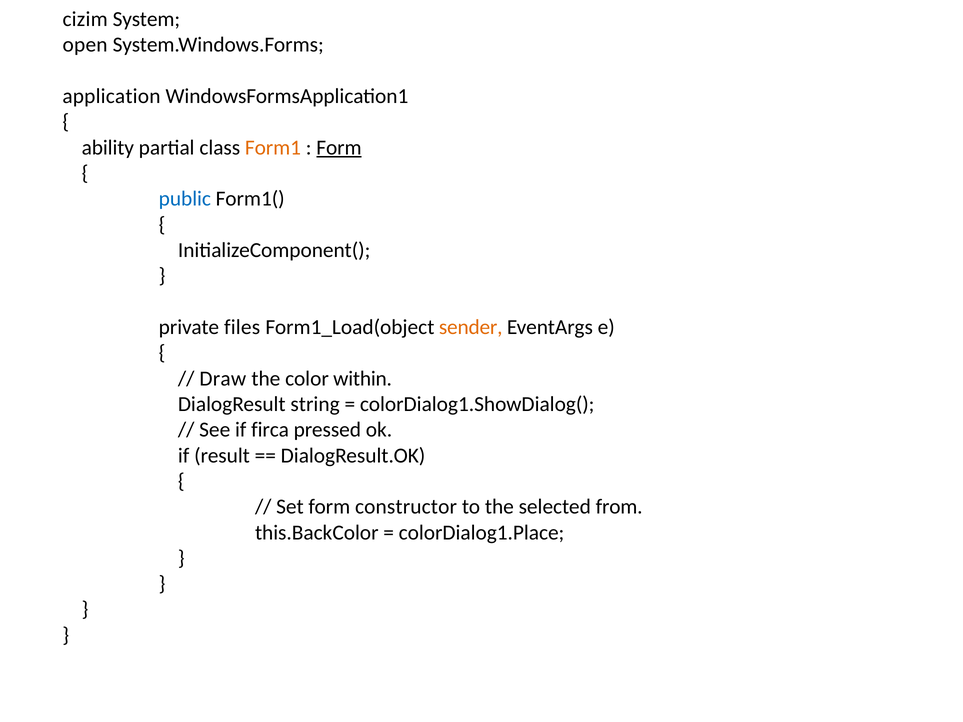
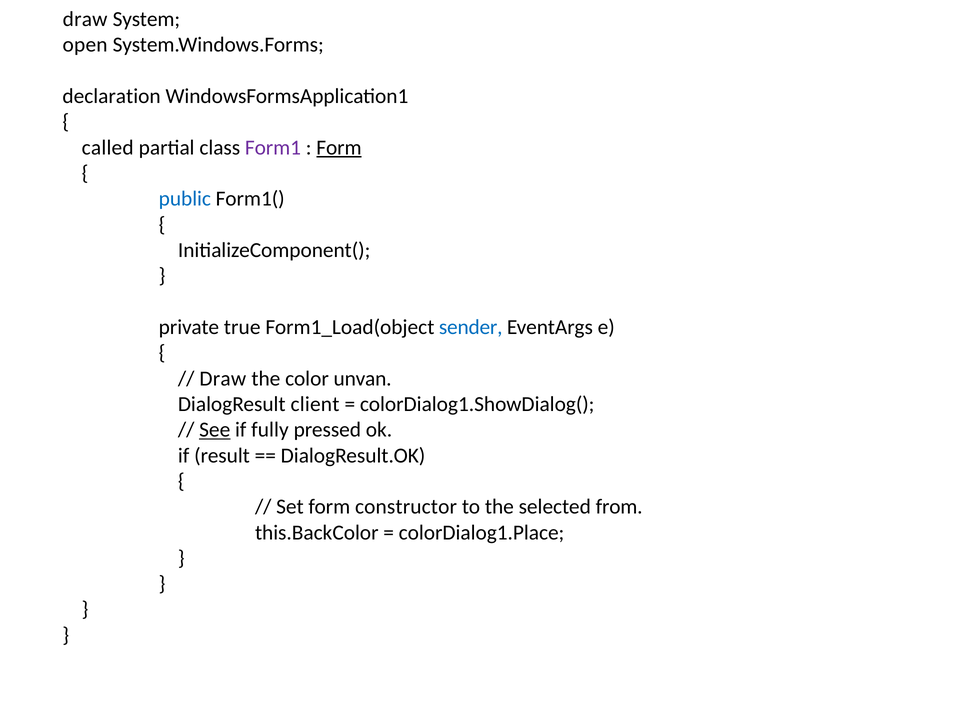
cizim at (85, 19): cizim -> draw
application: application -> declaration
ability: ability -> called
Form1 colour: orange -> purple
files: files -> true
sender colour: orange -> blue
within: within -> unvan
string: string -> client
See underline: none -> present
firca: firca -> fully
